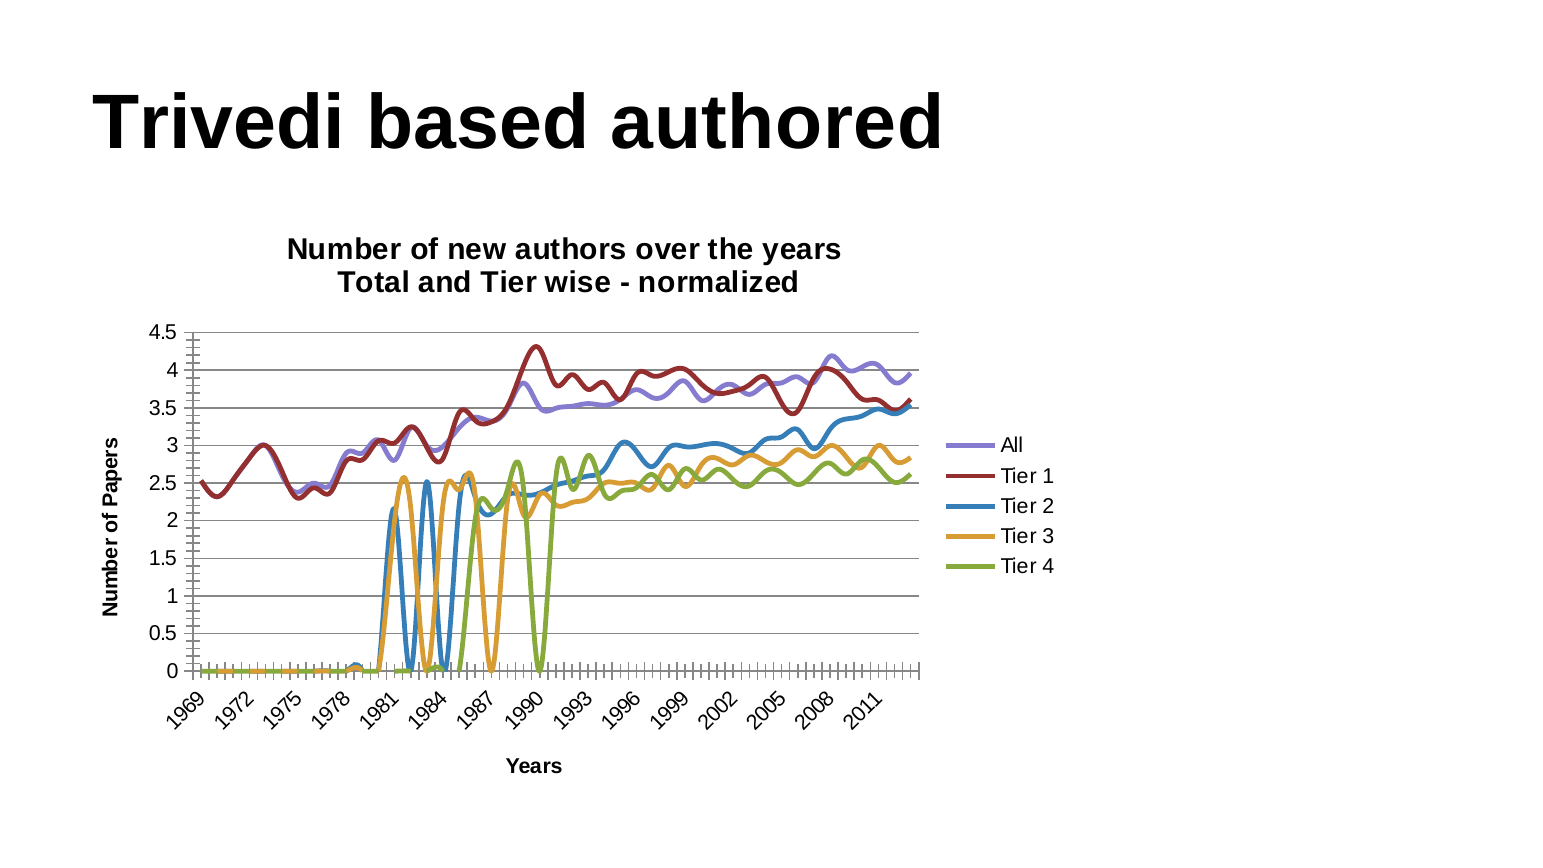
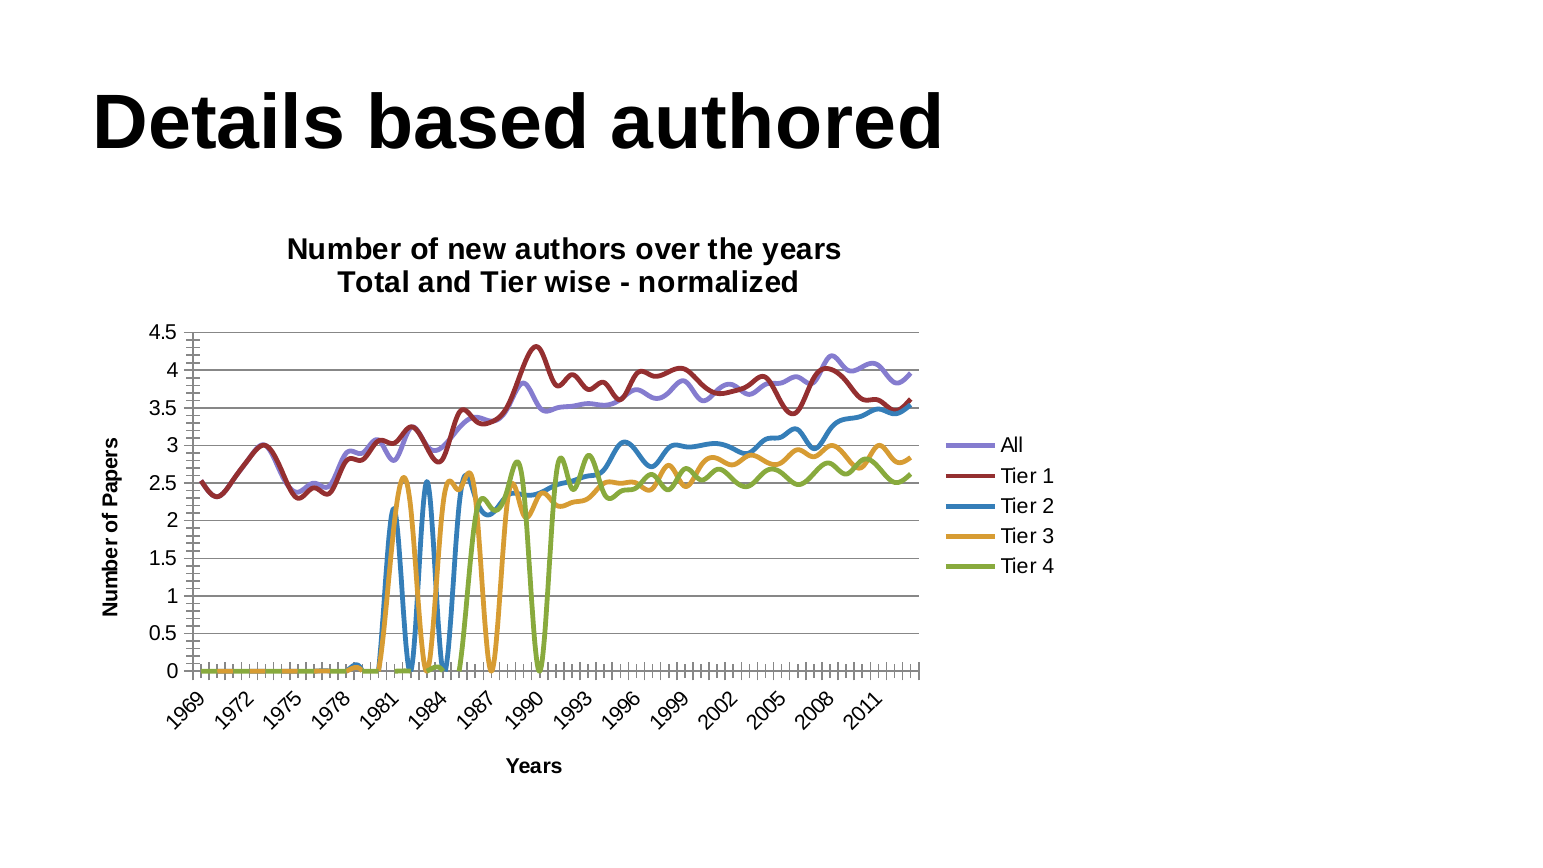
Trivedi: Trivedi -> Details
